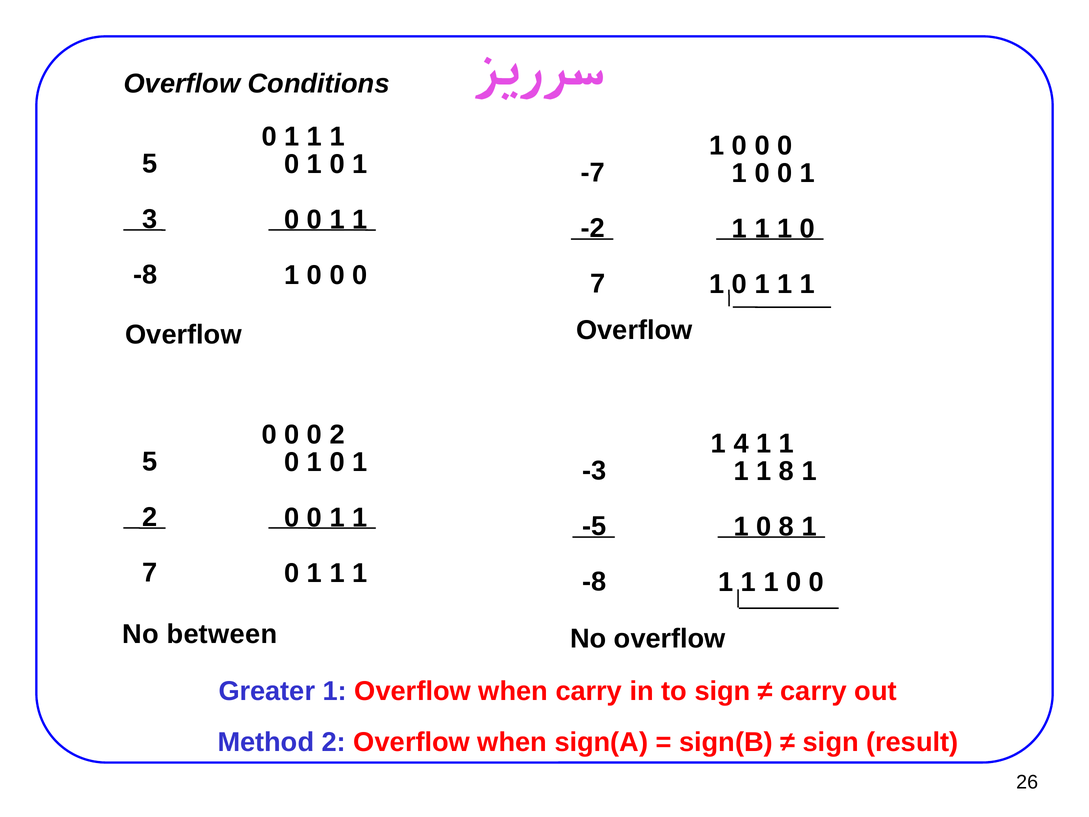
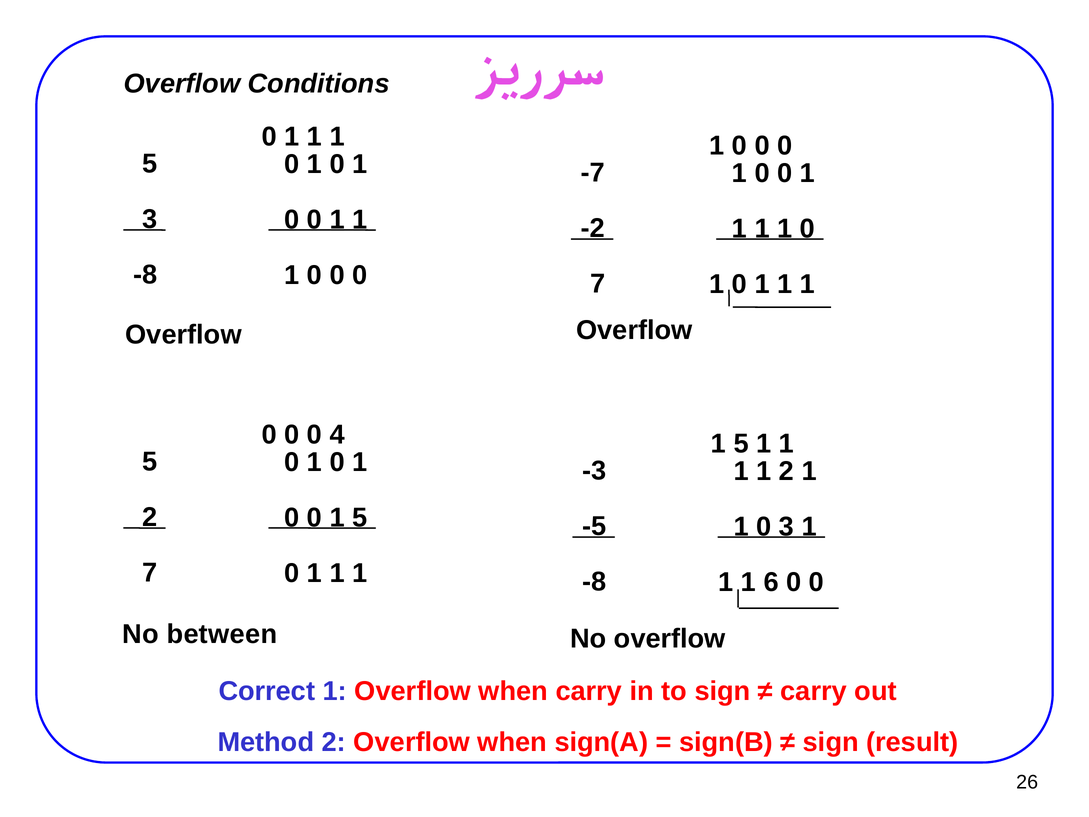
0 2: 2 -> 4
4 at (741, 444): 4 -> 5
1 8: 8 -> 2
1 at (360, 518): 1 -> 5
0 8: 8 -> 3
1 at (771, 582): 1 -> 6
Greater: Greater -> Correct
